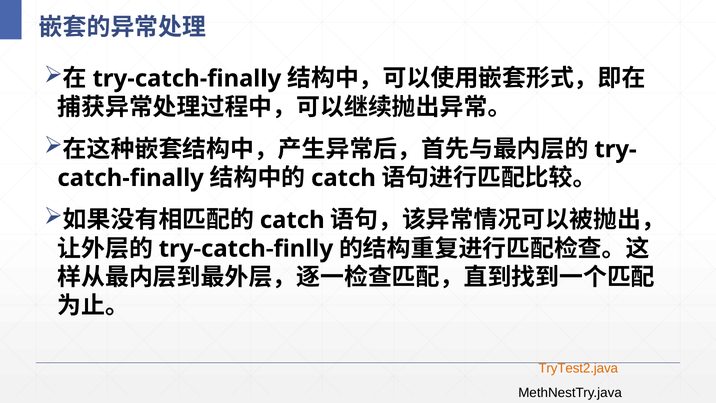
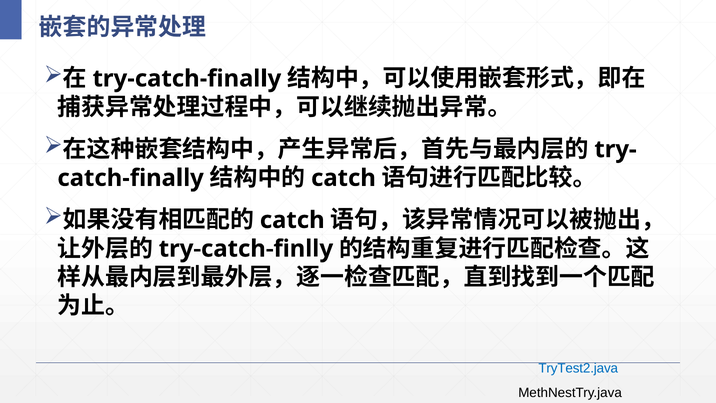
TryTest2.java colour: orange -> blue
